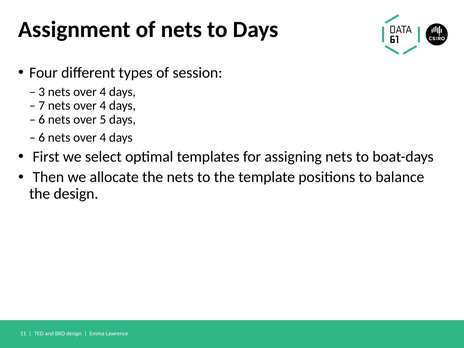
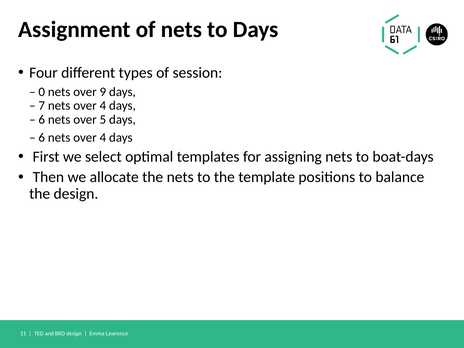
3: 3 -> 0
4 at (103, 92): 4 -> 9
